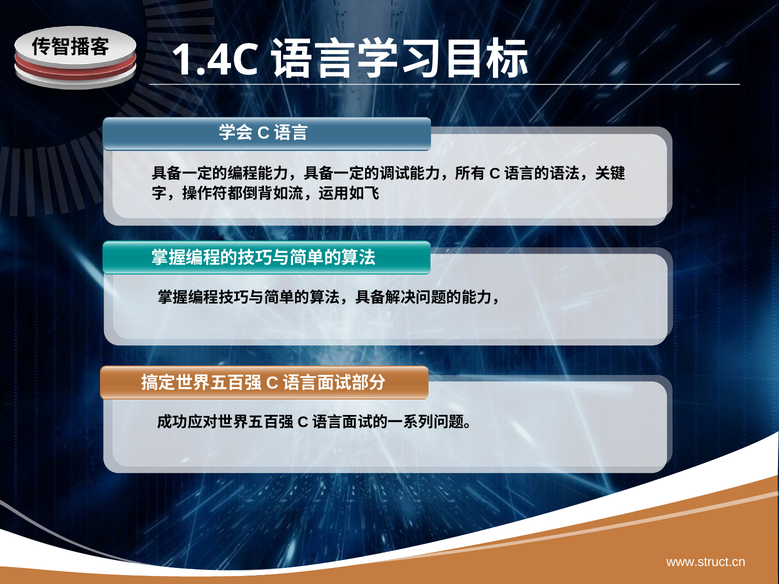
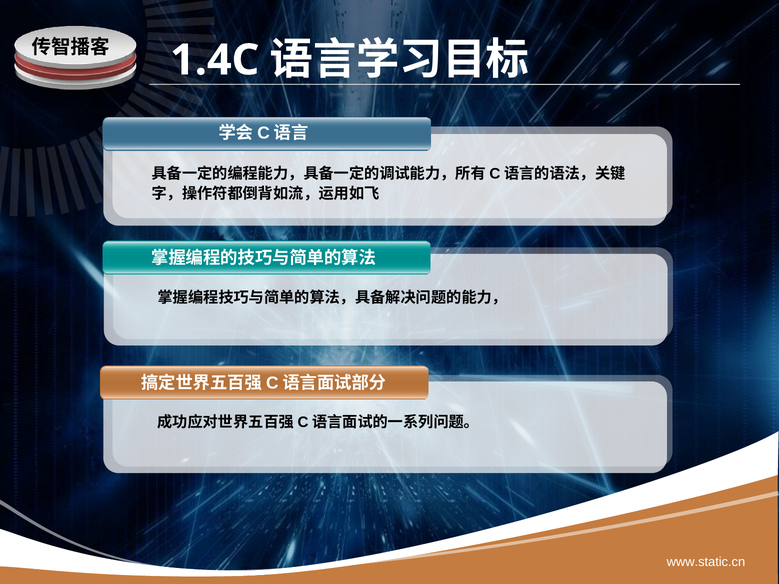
www.struct.cn: www.struct.cn -> www.static.cn
